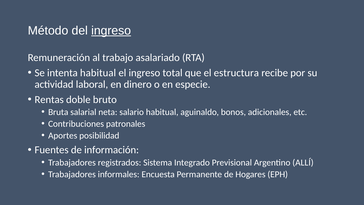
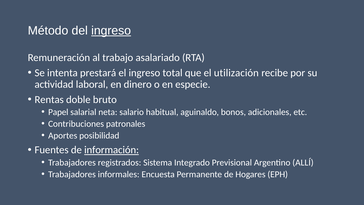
intenta habitual: habitual -> prestará
estructura: estructura -> utilización
Bruta: Bruta -> Papel
información underline: none -> present
